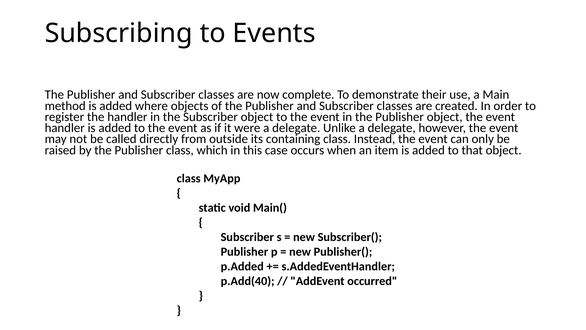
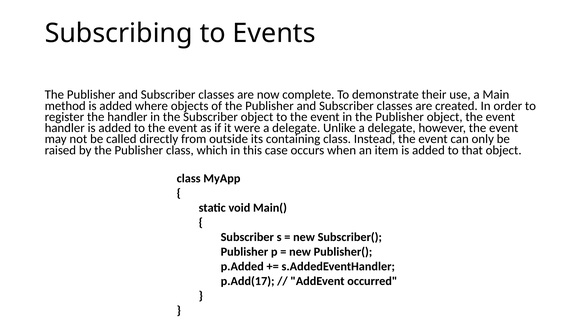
p.Add(40: p.Add(40 -> p.Add(17
